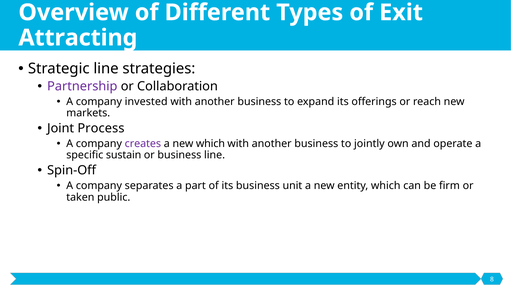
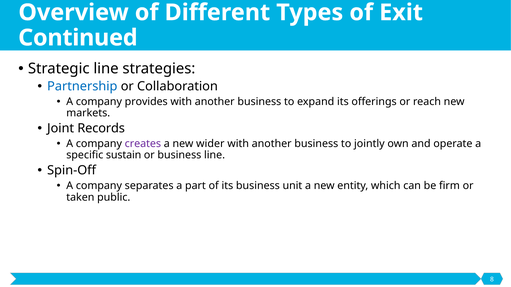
Attracting: Attracting -> Continued
Partnership colour: purple -> blue
invested: invested -> provides
Process: Process -> Records
new which: which -> wider
